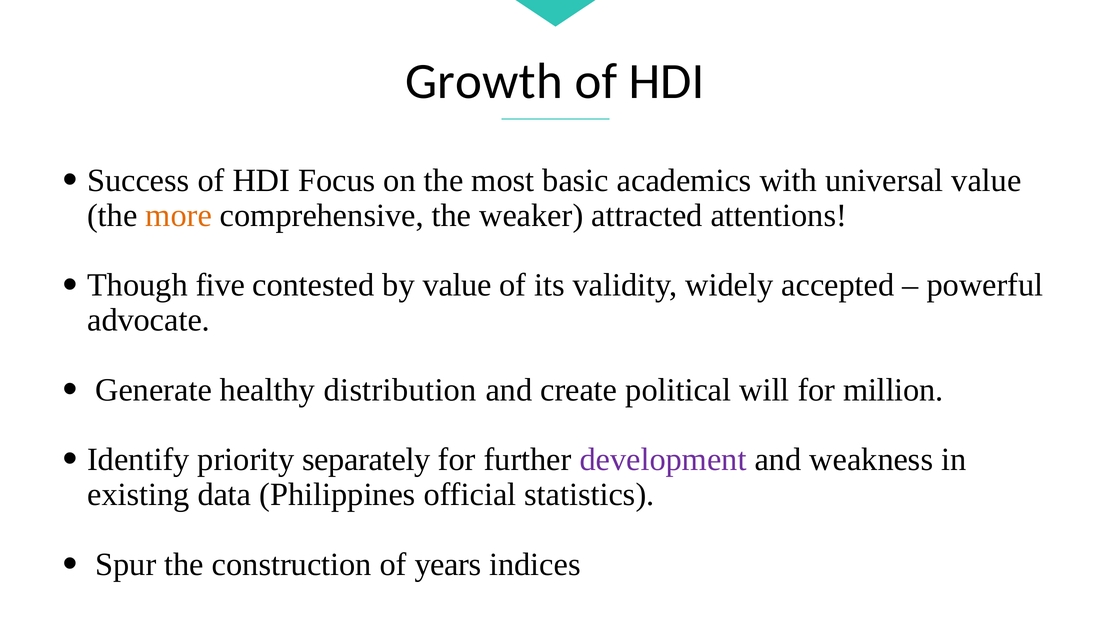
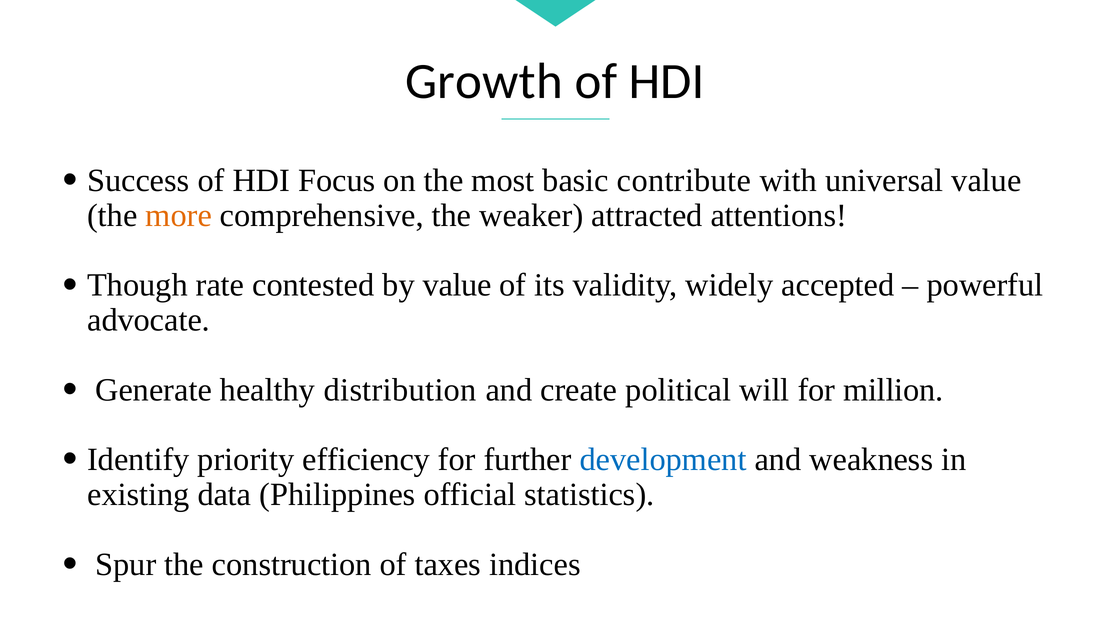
academics: academics -> contribute
five: five -> rate
separately: separately -> efficiency
development colour: purple -> blue
years: years -> taxes
